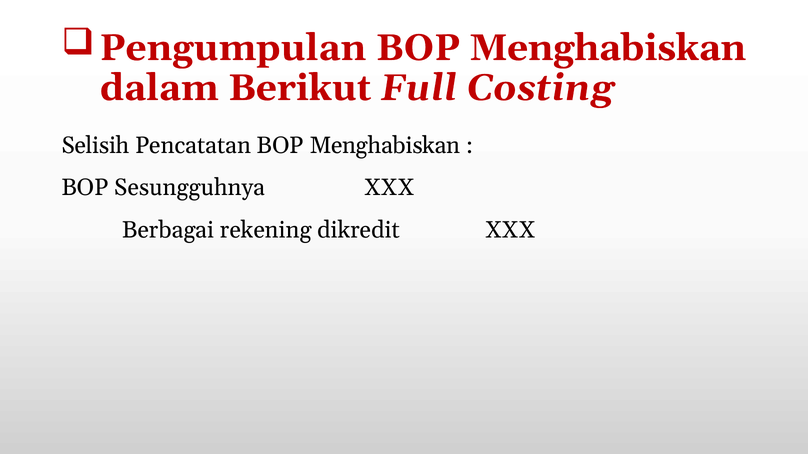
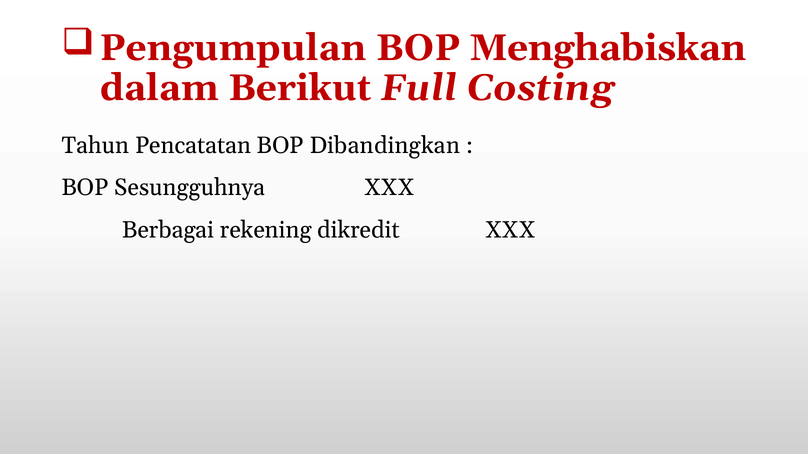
Selisih: Selisih -> Tahun
Pencatatan BOP Menghabiskan: Menghabiskan -> Dibandingkan
